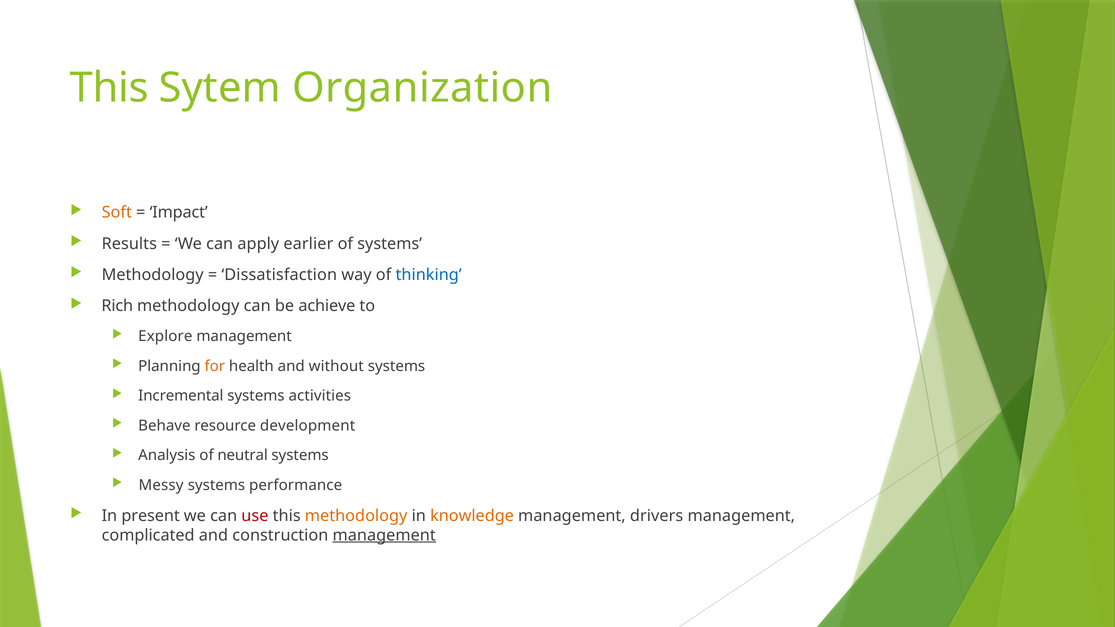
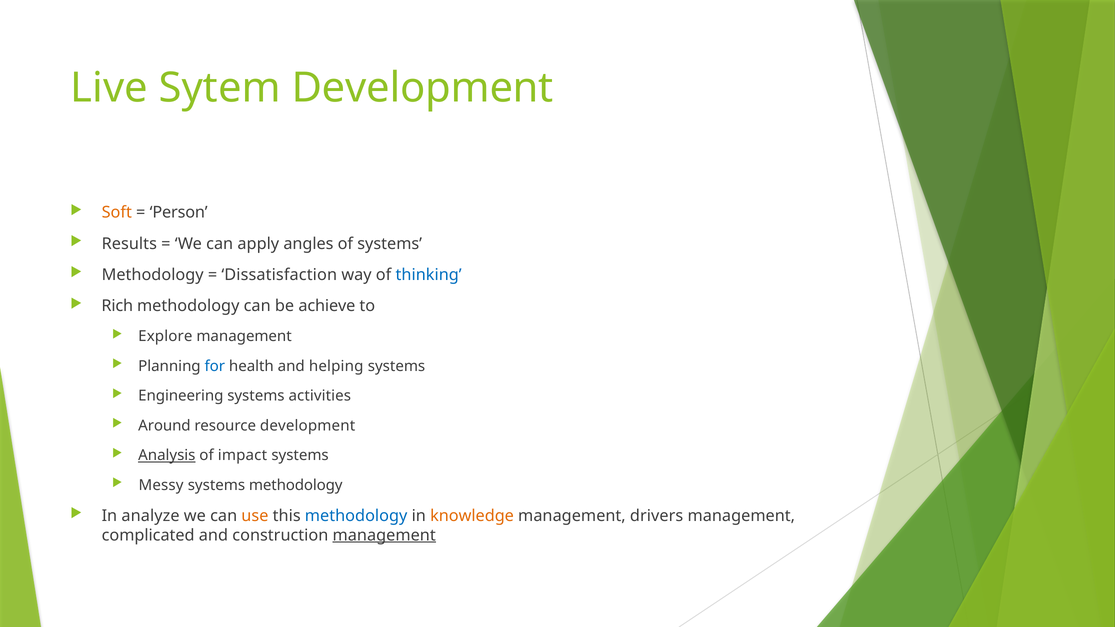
This at (109, 88): This -> Live
Sytem Organization: Organization -> Development
Impact: Impact -> Person
earlier: earlier -> angles
for colour: orange -> blue
without: without -> helping
Incremental: Incremental -> Engineering
Behave: Behave -> Around
Analysis underline: none -> present
neutral: neutral -> impact
systems performance: performance -> methodology
present: present -> analyze
use colour: red -> orange
methodology at (356, 516) colour: orange -> blue
